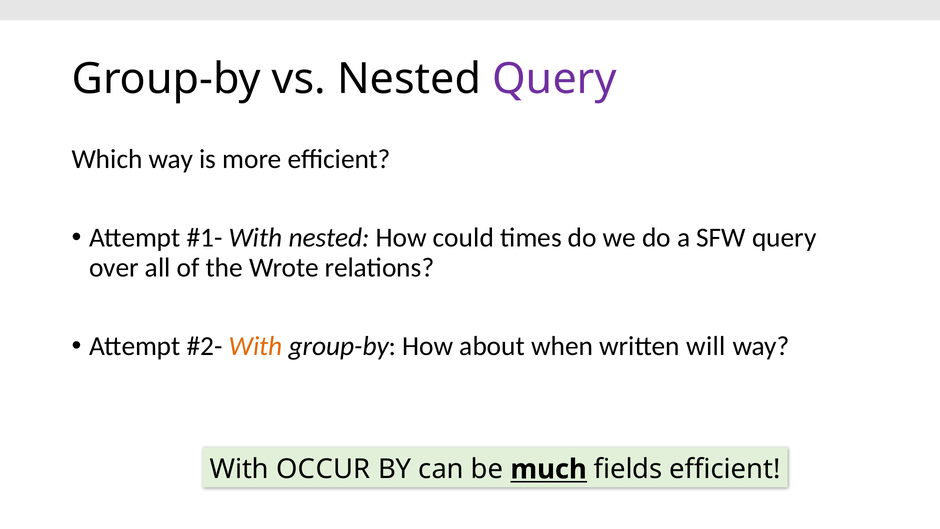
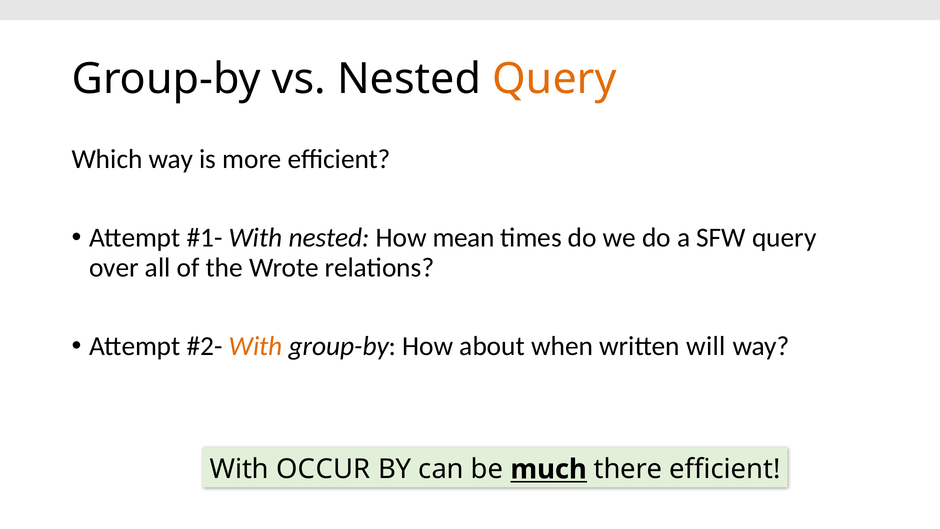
Query at (554, 79) colour: purple -> orange
could: could -> mean
fields: fields -> there
